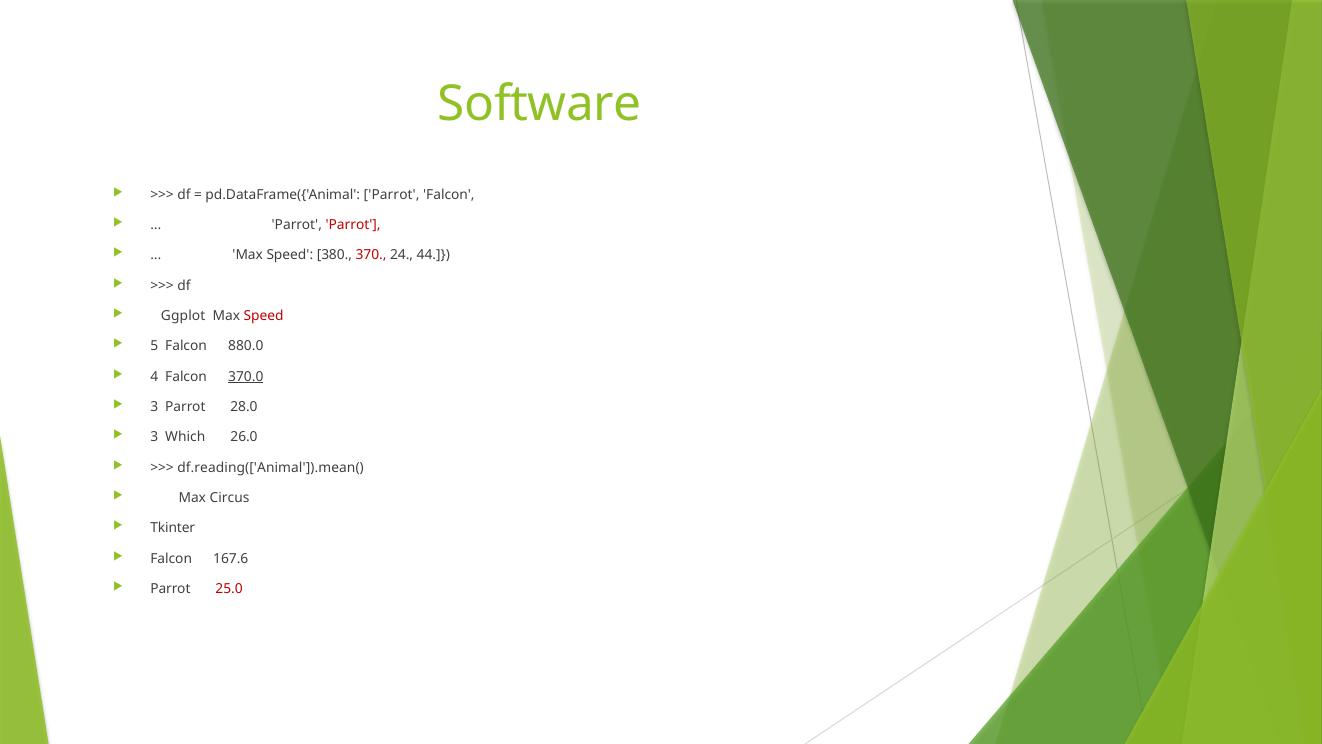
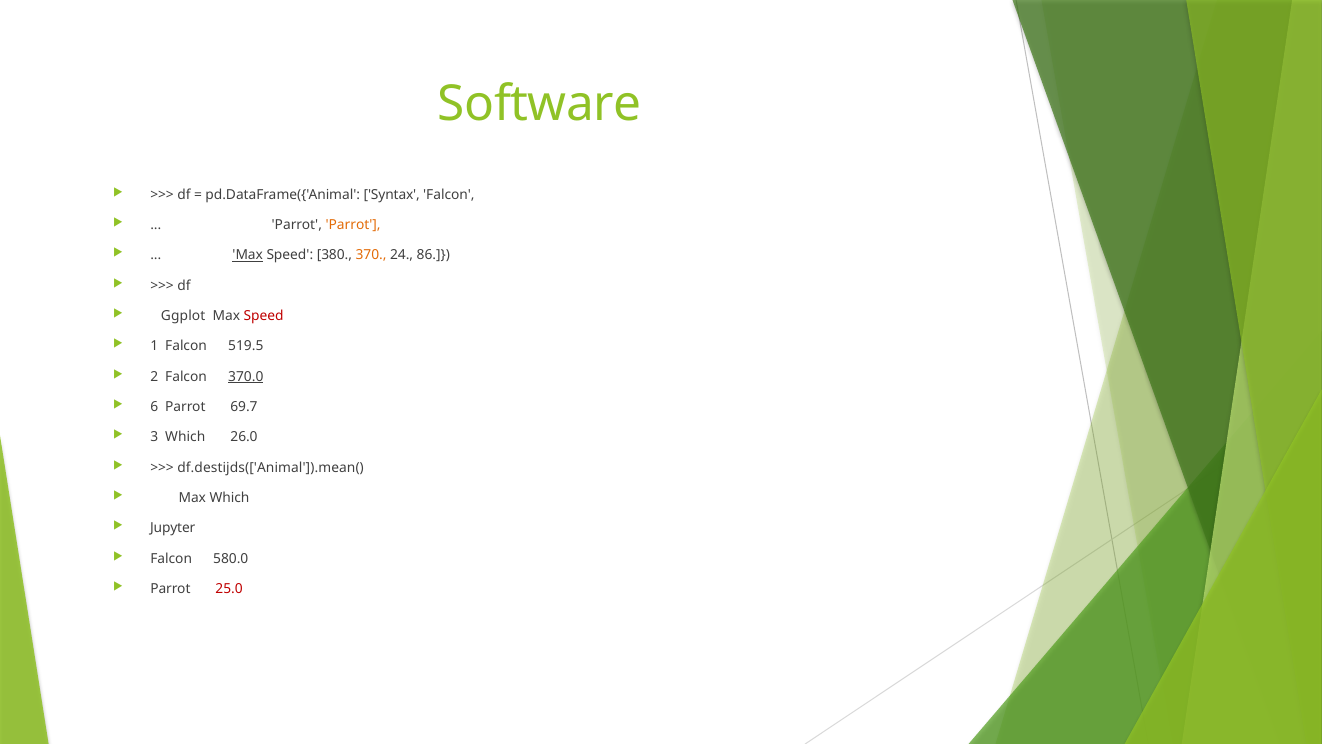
pd.DataFrame({'Animal Parrot: Parrot -> Syntax
Parrot at (353, 225) colour: red -> orange
Max at (248, 255) underline: none -> present
370 colour: red -> orange
44: 44 -> 86
5: 5 -> 1
880.0: 880.0 -> 519.5
4: 4 -> 2
3 at (154, 407): 3 -> 6
28.0: 28.0 -> 69.7
df.reading(['Animal']).mean(: df.reading(['Animal']).mean( -> df.destijds(['Animal']).mean(
Max Circus: Circus -> Which
Tkinter: Tkinter -> Jupyter
167.6: 167.6 -> 580.0
